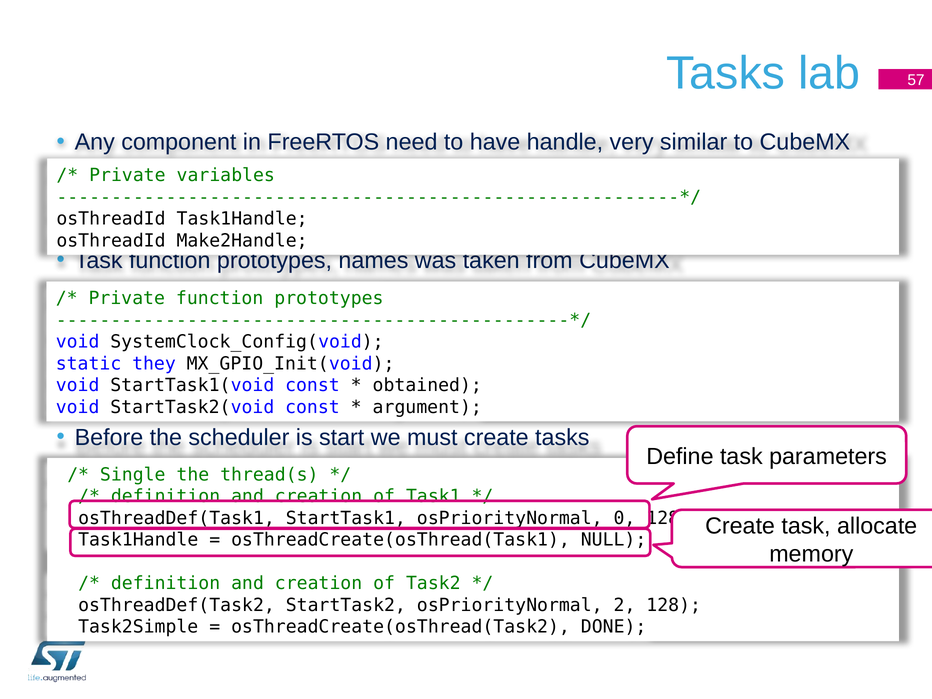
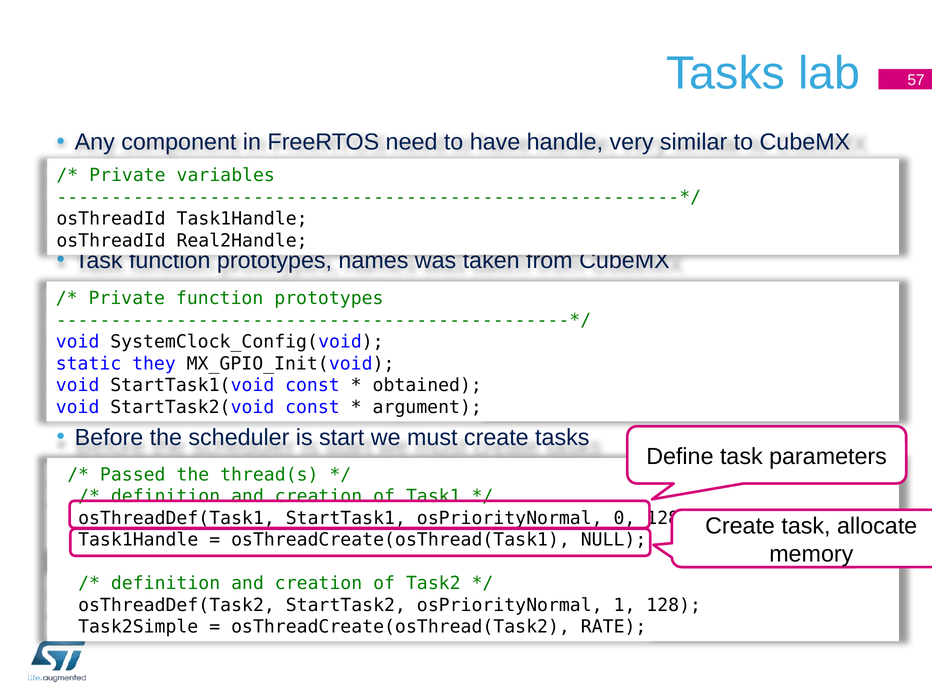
Make2Handle: Make2Handle -> Real2Handle
Single: Single -> Passed
2: 2 -> 1
DONE: DONE -> RATE
